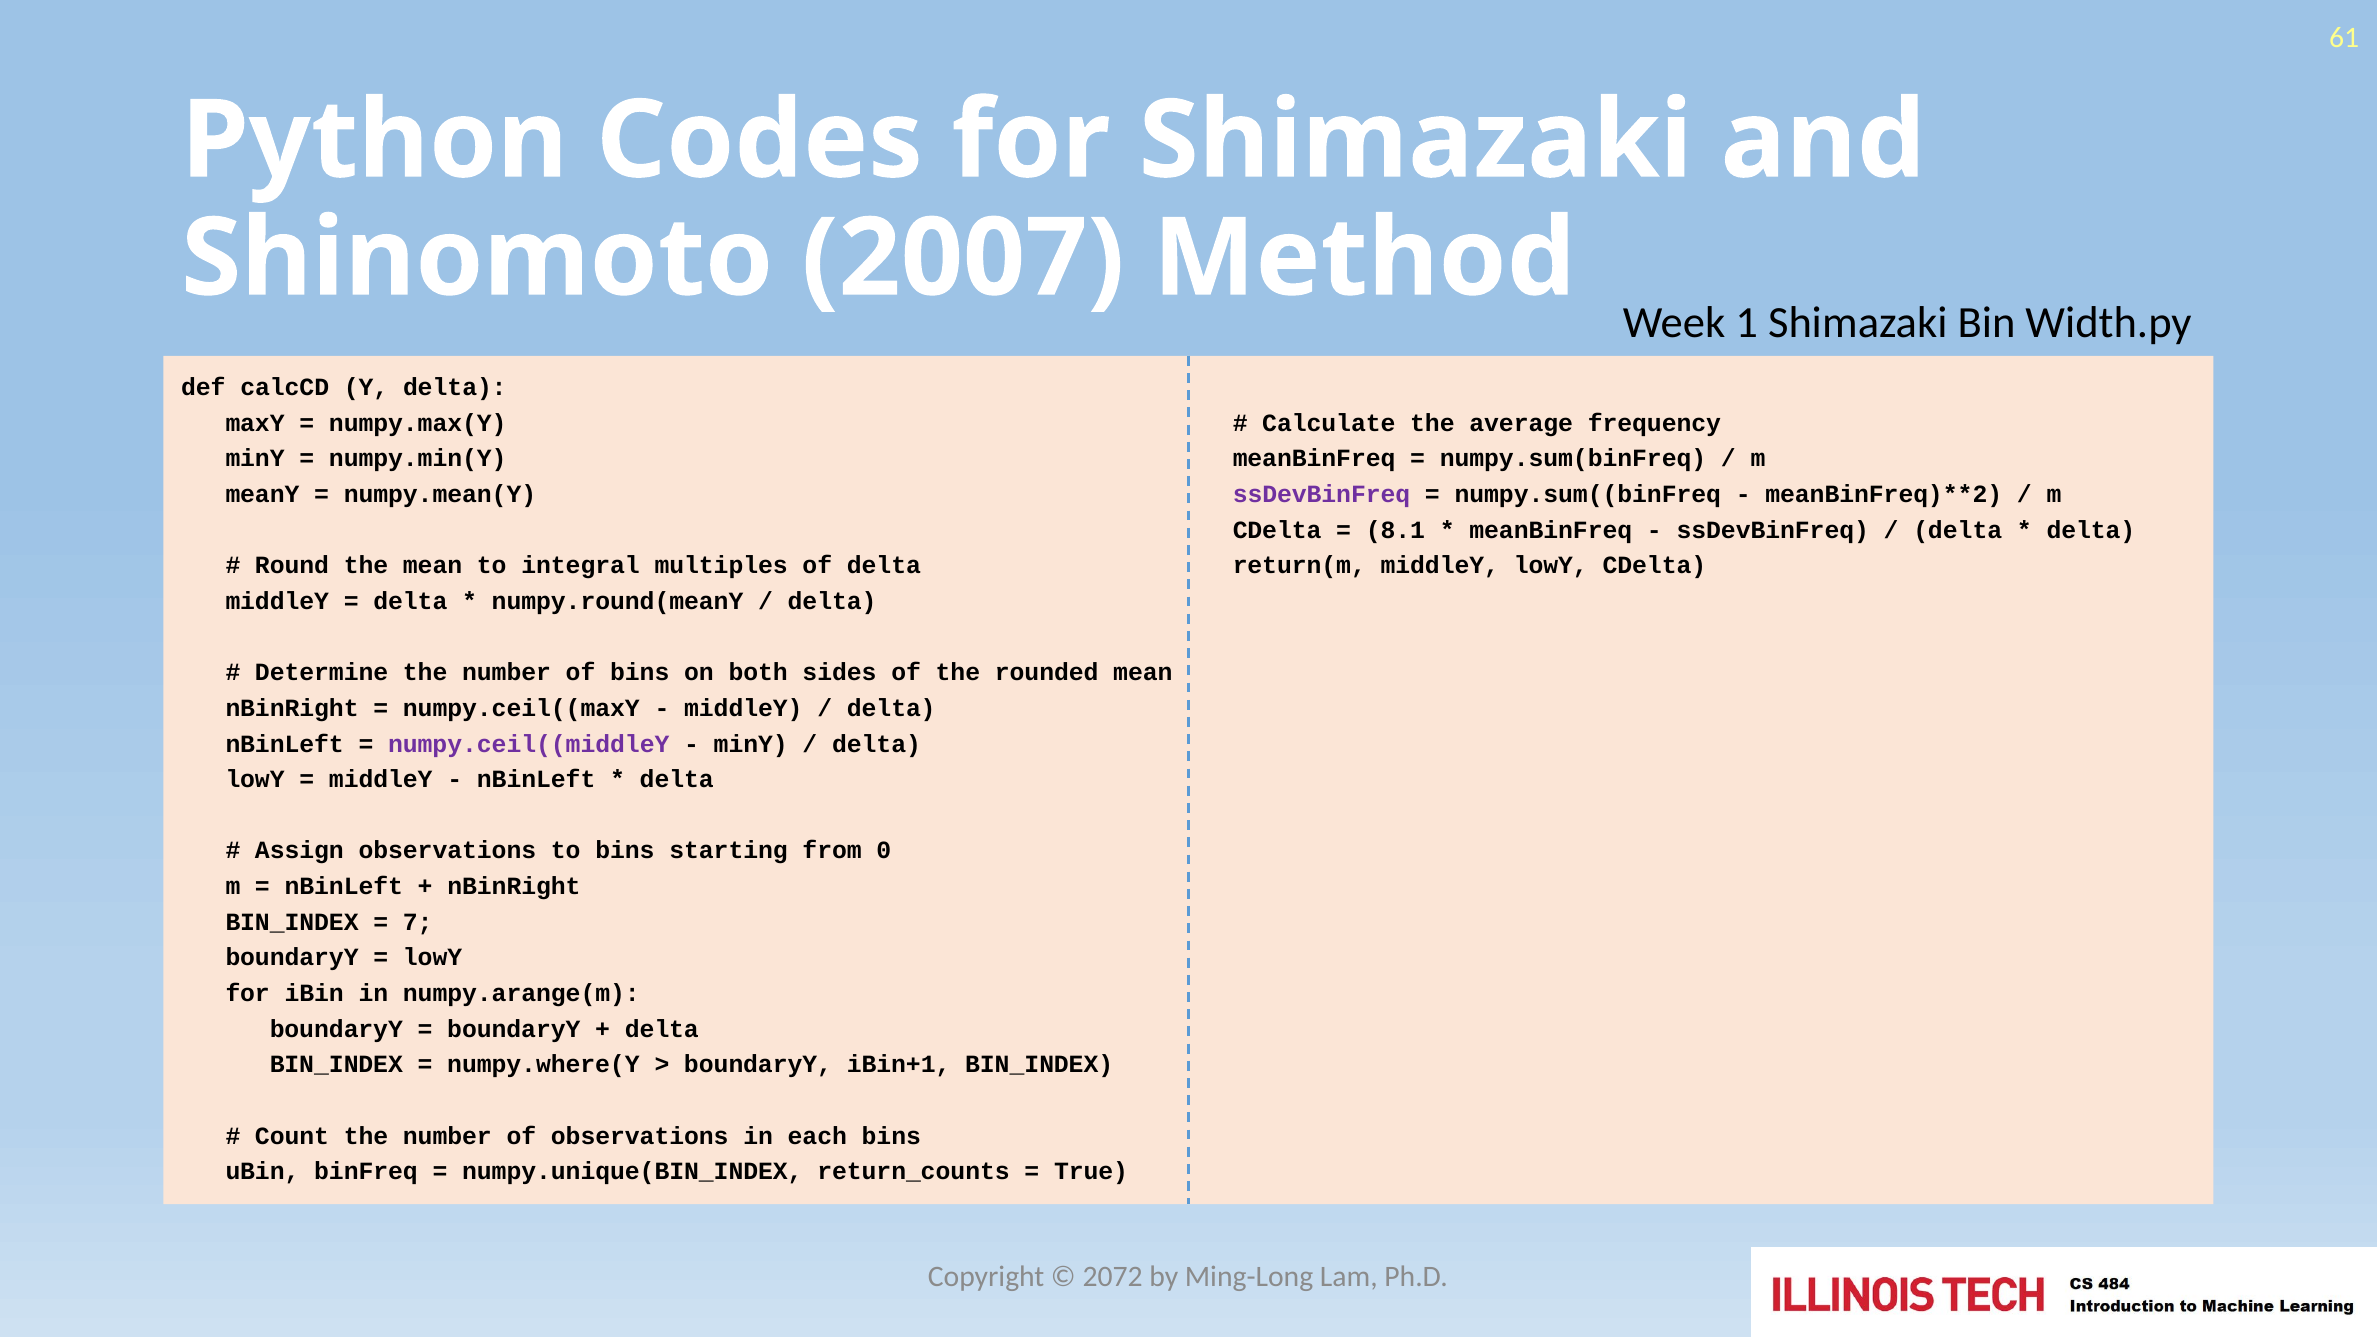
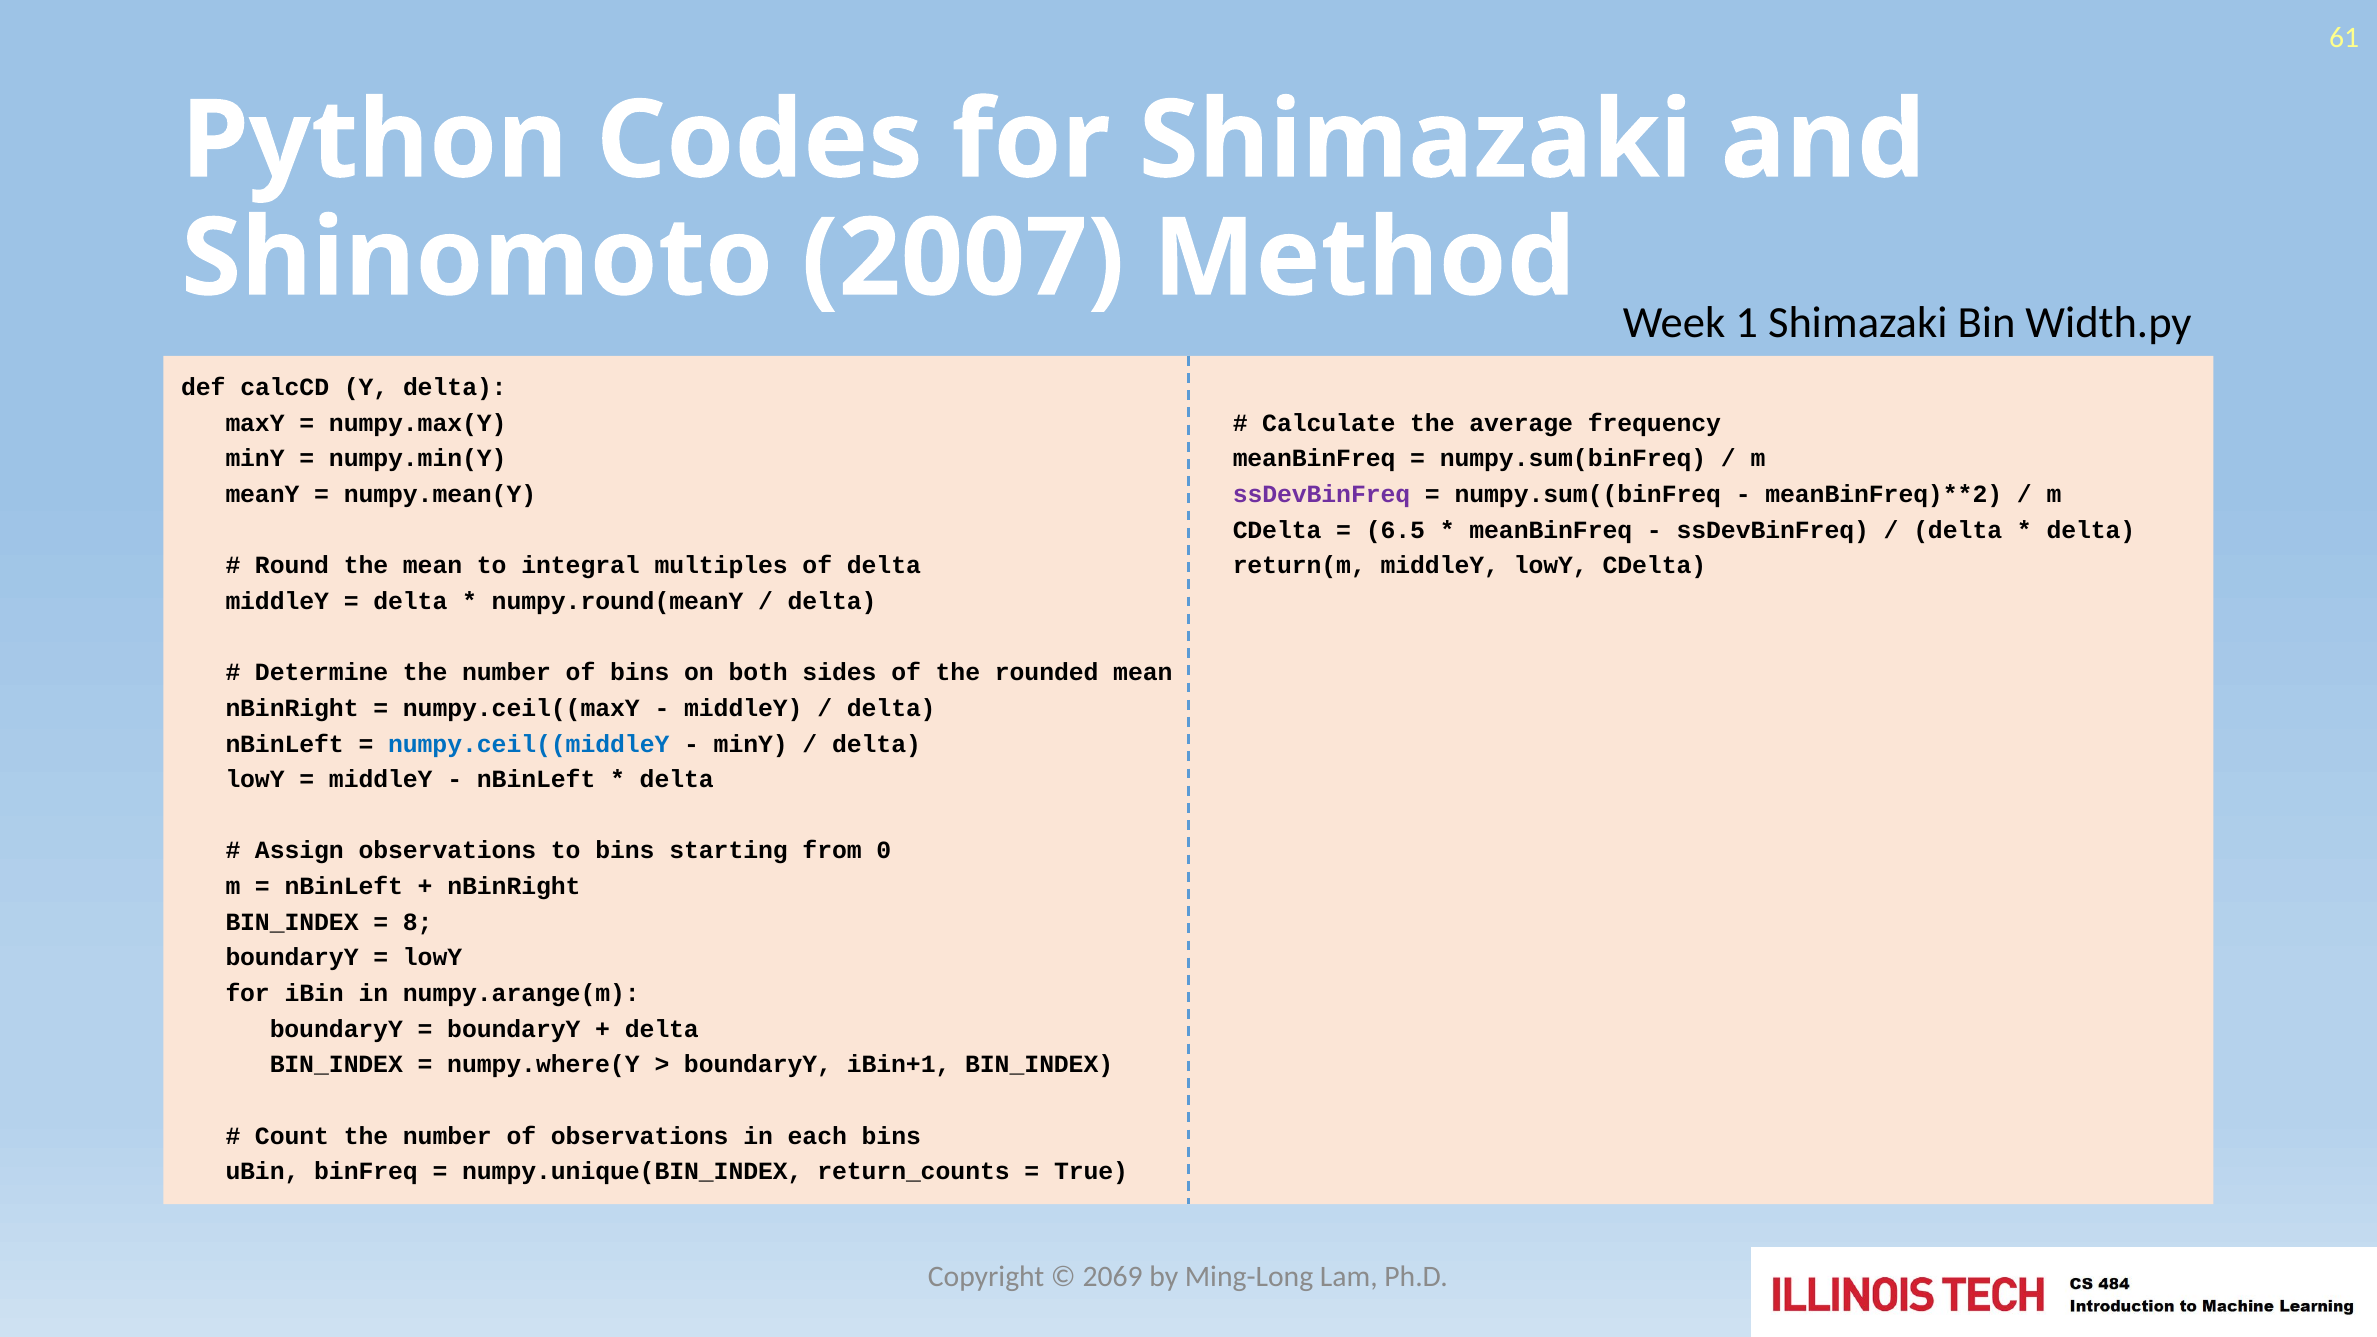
8.1: 8.1 -> 6.5
numpy.ceil((middleY colour: purple -> blue
7: 7 -> 8
2072: 2072 -> 2069
